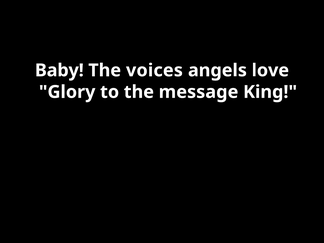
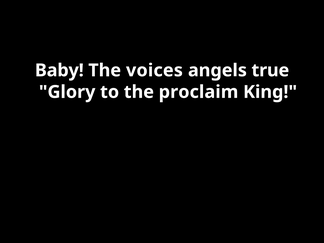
love: love -> true
message: message -> proclaim
